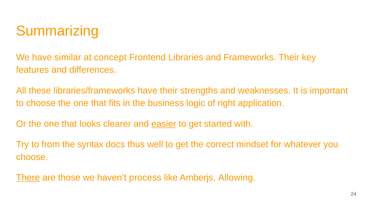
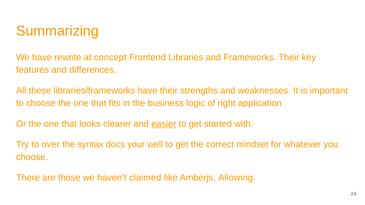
similar: similar -> rewrite
from: from -> over
thus: thus -> your
There underline: present -> none
process: process -> claimed
